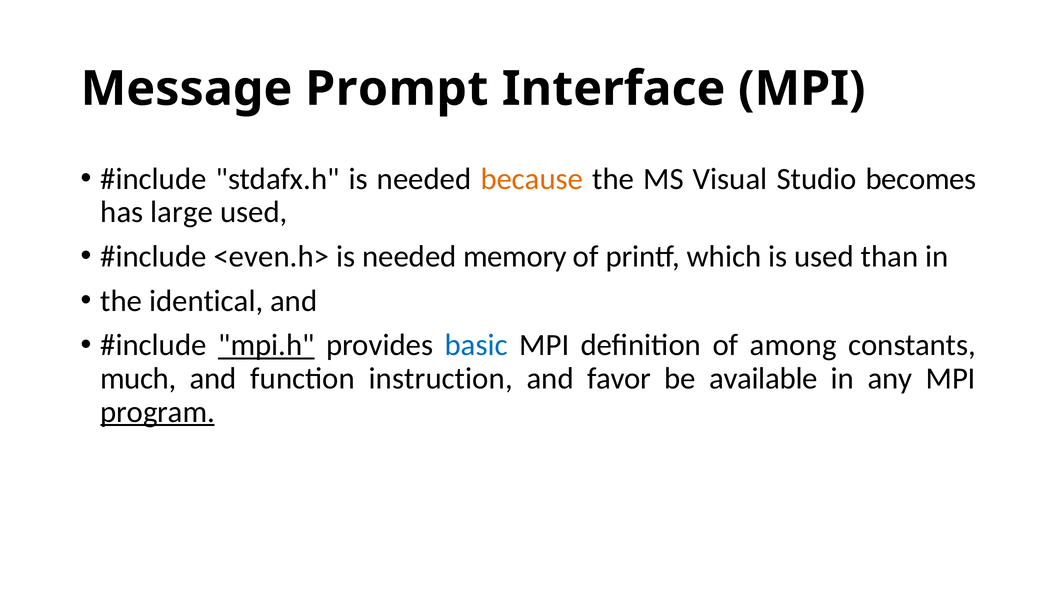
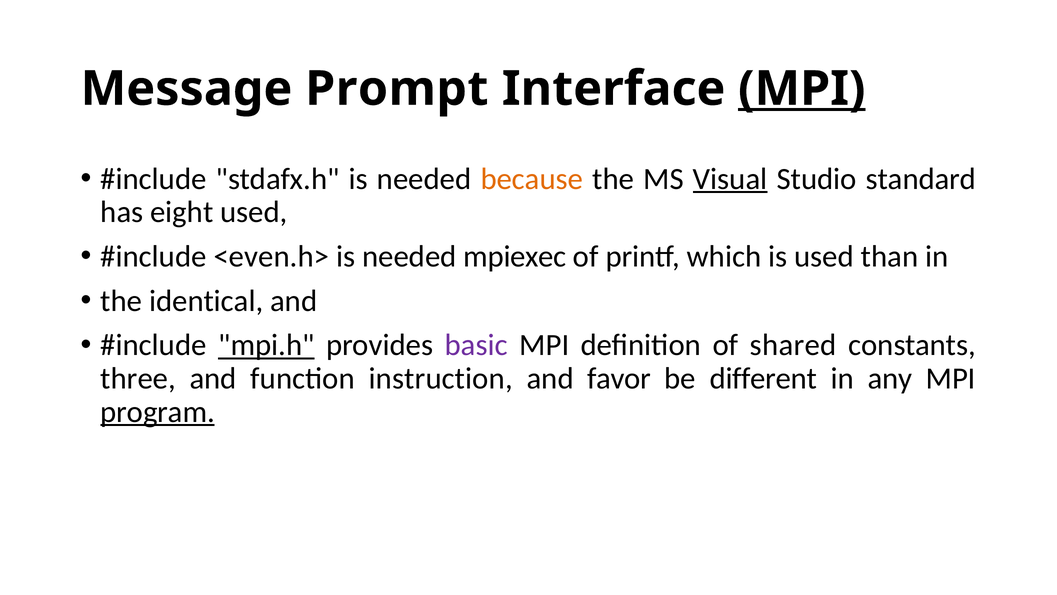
MPI at (802, 89) underline: none -> present
Visual underline: none -> present
becomes: becomes -> standard
large: large -> eight
memory: memory -> mpiexec
basic colour: blue -> purple
among: among -> shared
much: much -> three
available: available -> different
